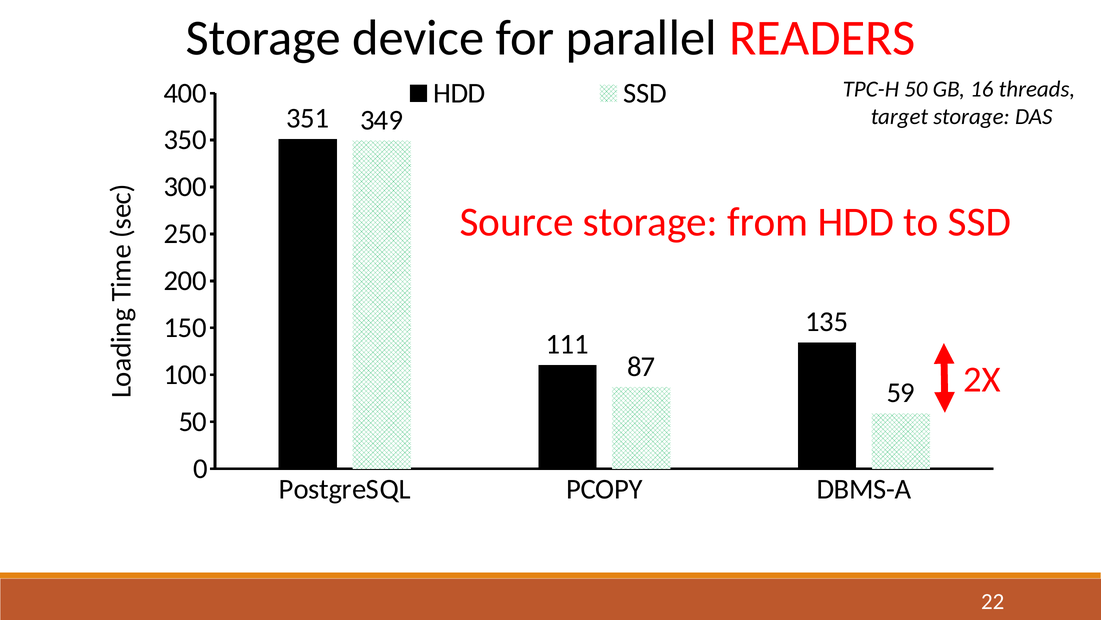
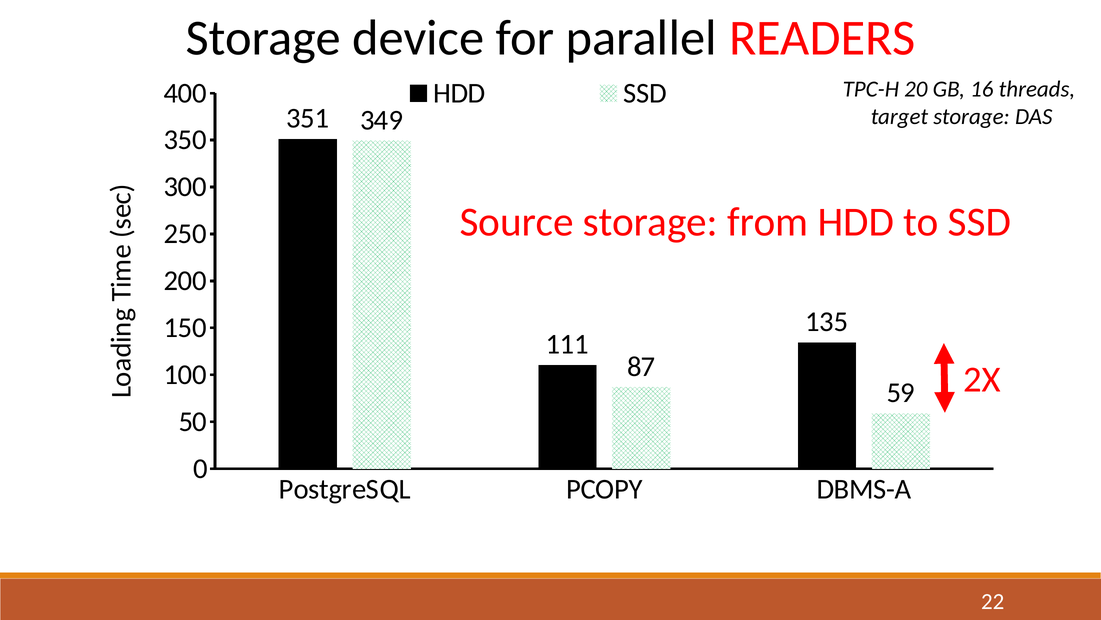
TPC-H 50: 50 -> 20
